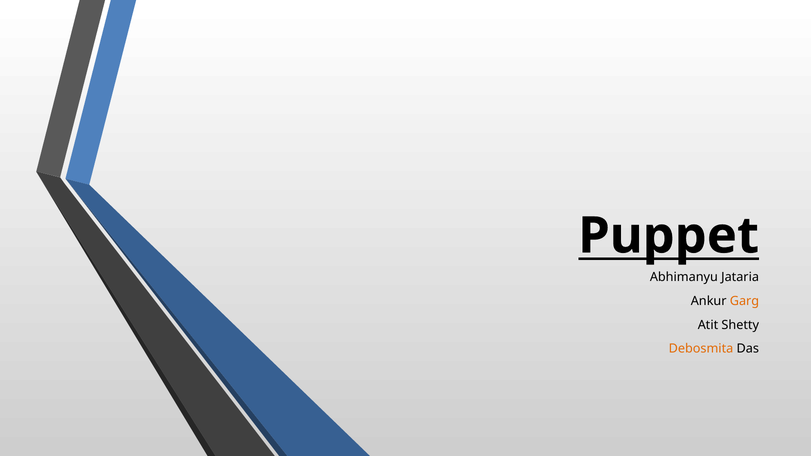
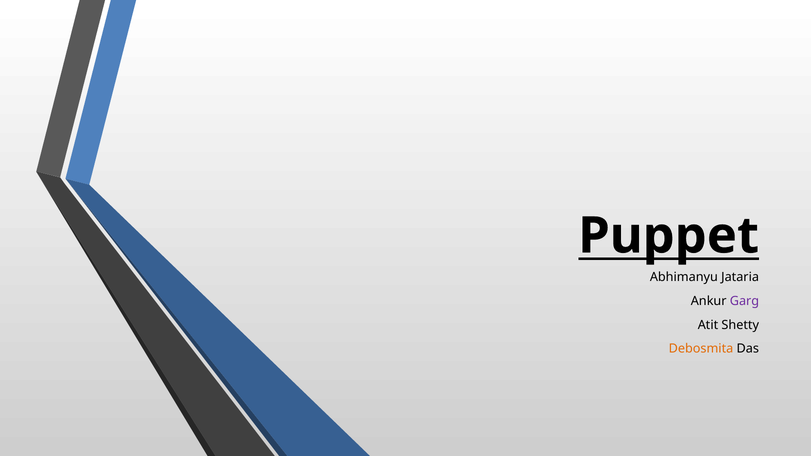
Garg colour: orange -> purple
